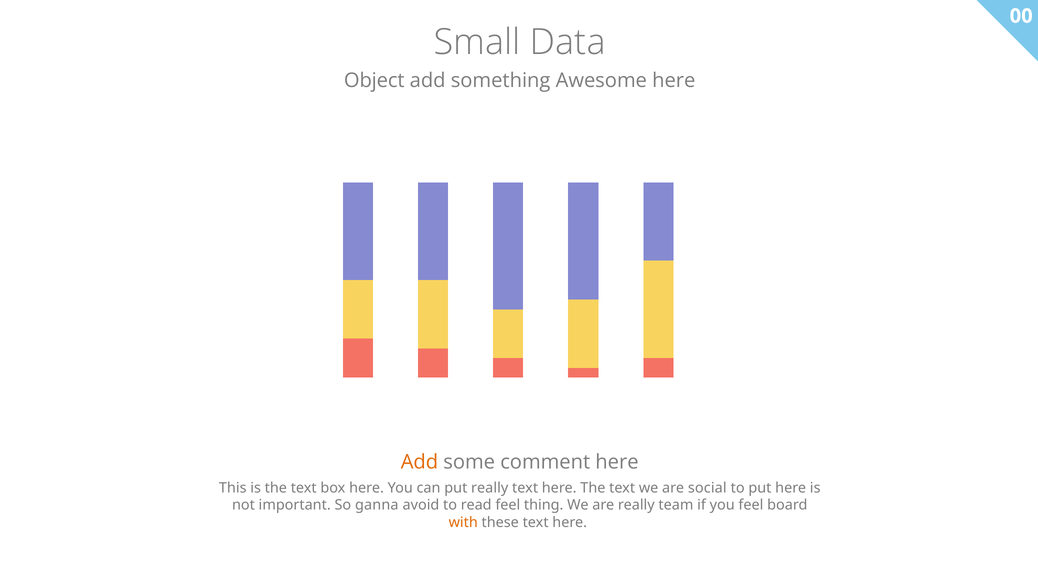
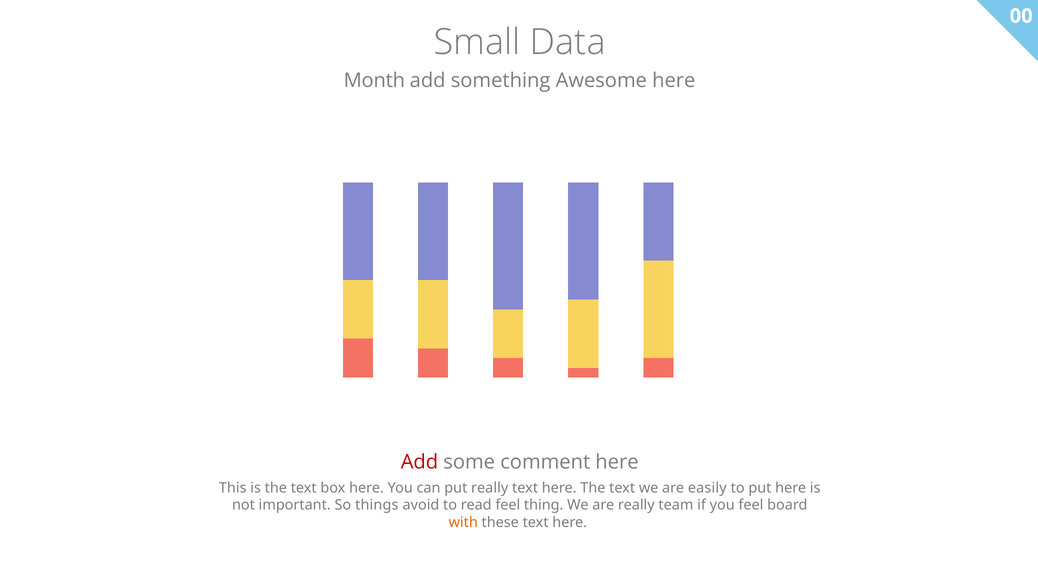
Object: Object -> Month
Add at (419, 462) colour: orange -> red
social: social -> easily
ganna: ganna -> things
